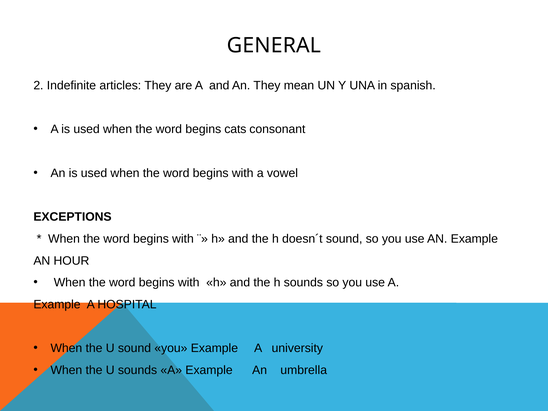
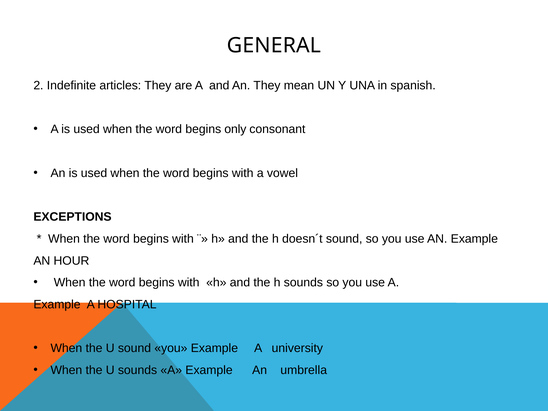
cats: cats -> only
